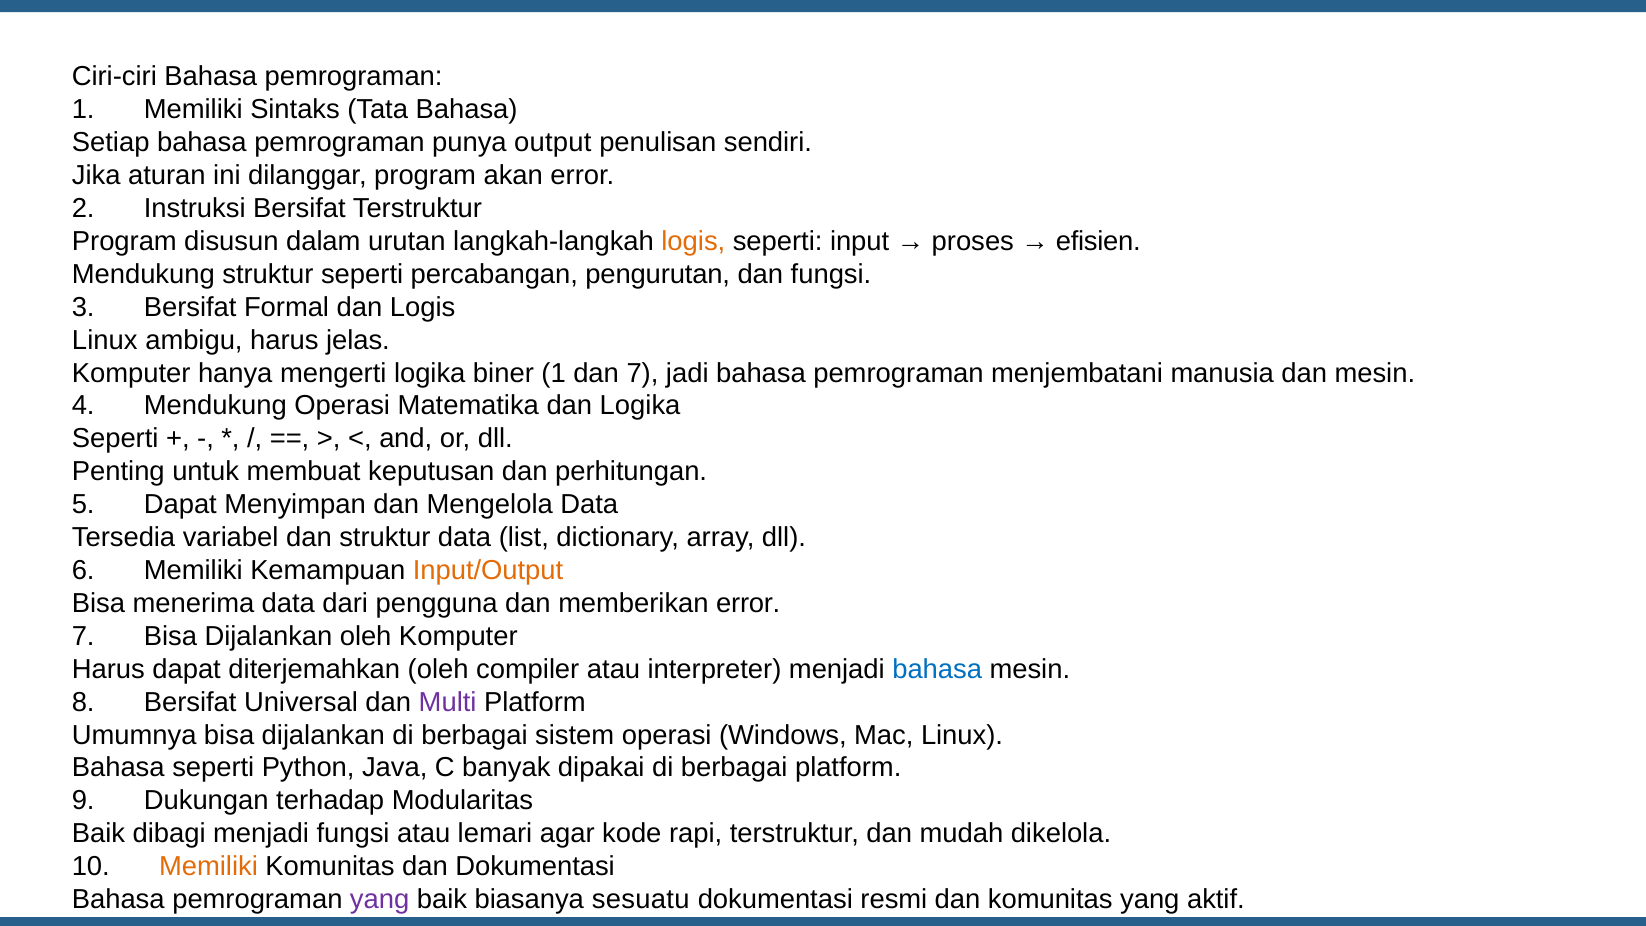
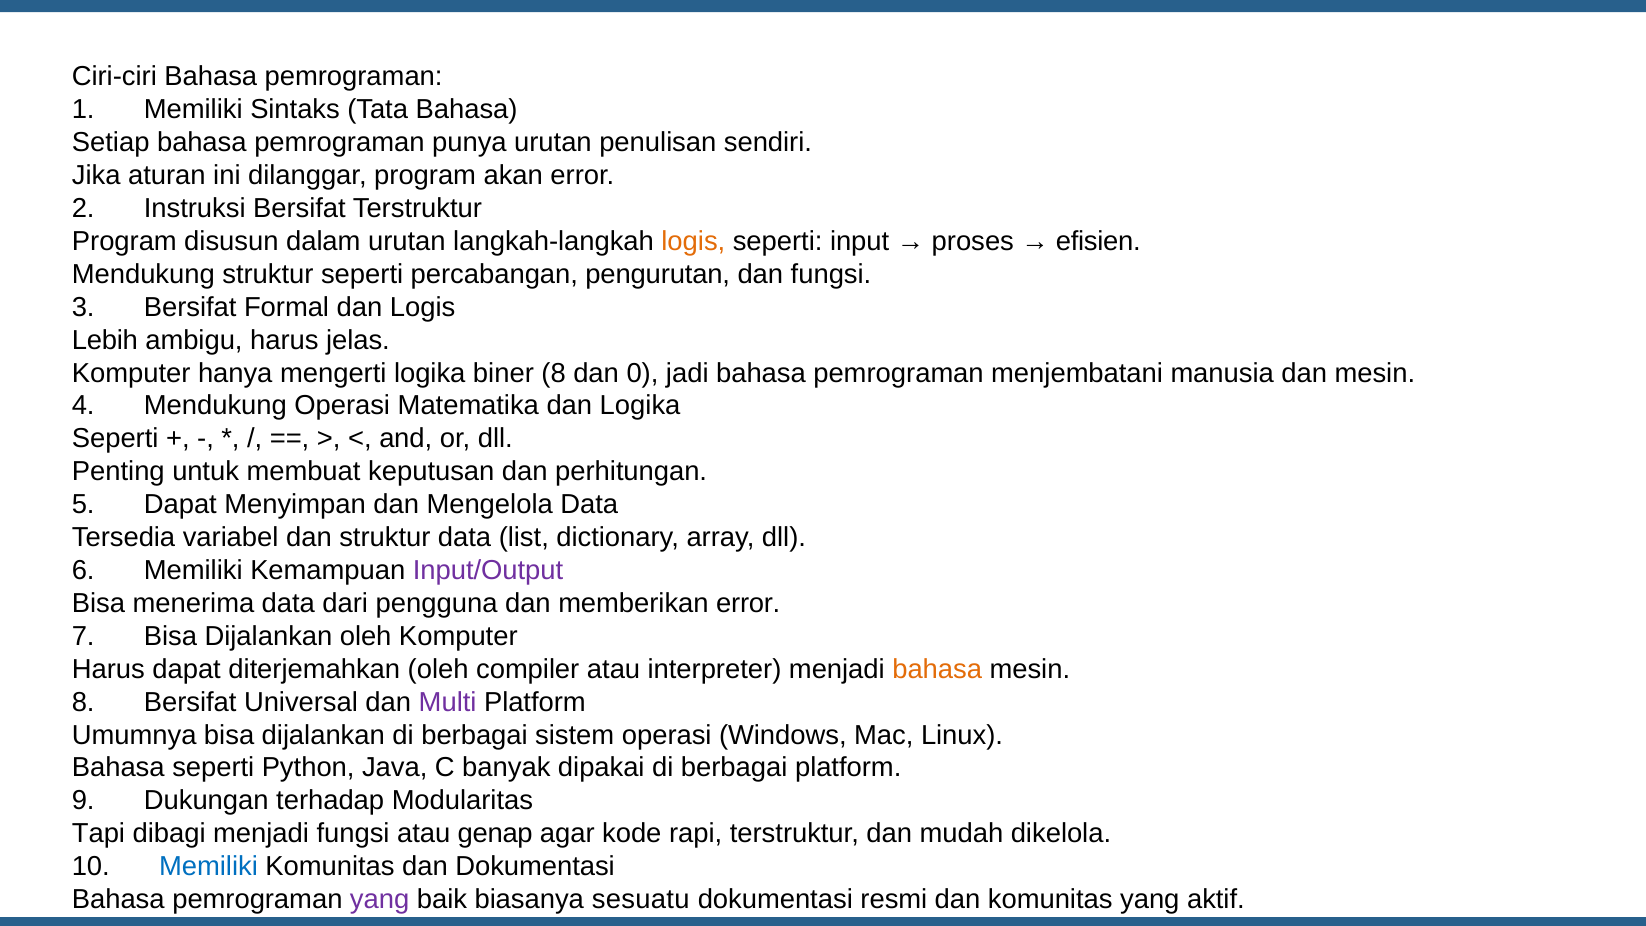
punya output: output -> urutan
Linux at (105, 340): Linux -> Lebih
biner 1: 1 -> 8
dan 7: 7 -> 0
Input/Output colour: orange -> purple
bahasa at (937, 669) colour: blue -> orange
Baik at (99, 834): Baik -> Tapi
lemari: lemari -> genap
Memiliki at (208, 866) colour: orange -> blue
